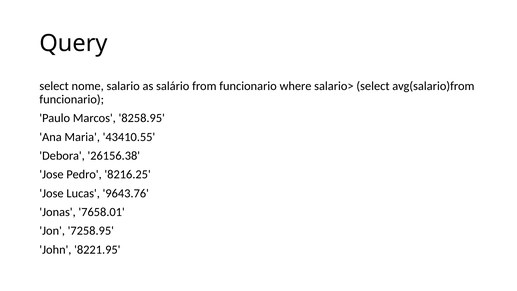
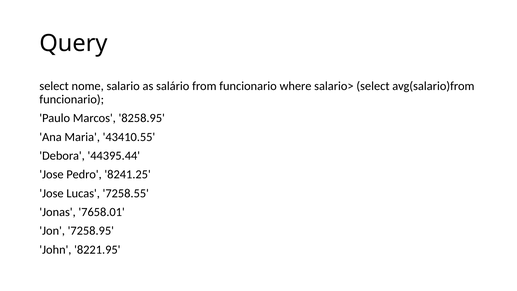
26156.38: 26156.38 -> 44395.44
8216.25: 8216.25 -> 8241.25
9643.76: 9643.76 -> 7258.55
